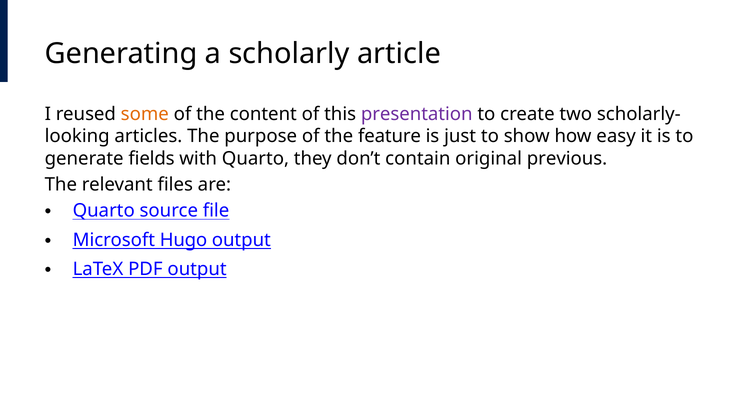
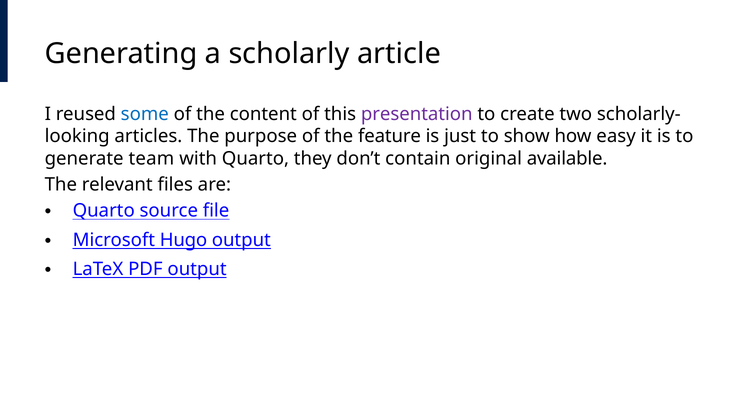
some colour: orange -> blue
fields: fields -> team
previous: previous -> available
